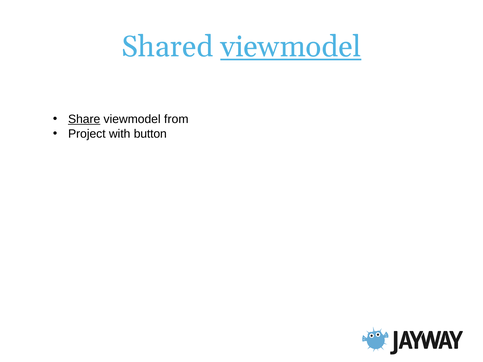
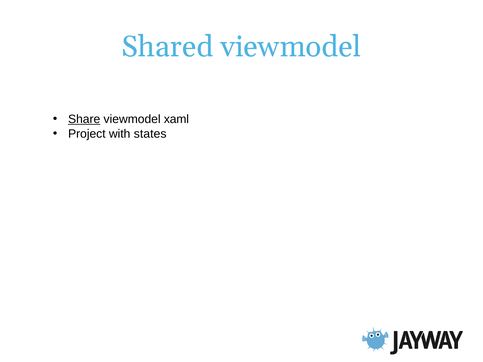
viewmodel at (291, 47) underline: present -> none
from: from -> xaml
button: button -> states
